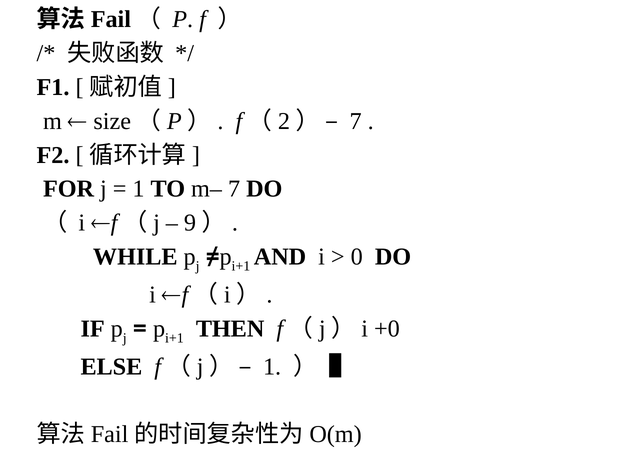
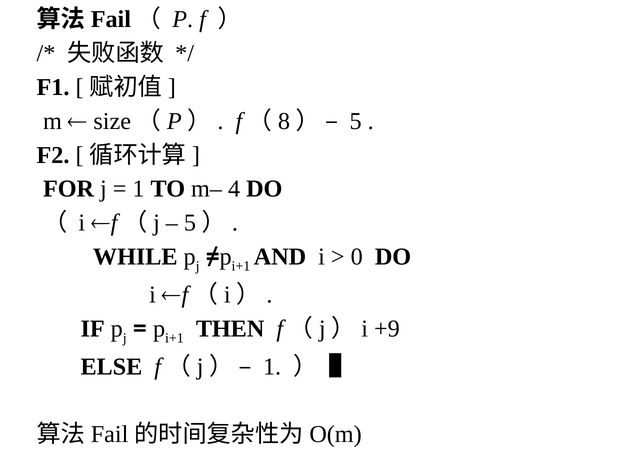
2: 2 -> 8
7 at (356, 121): 7 -> 5
m– 7: 7 -> 4
9 at (190, 223): 9 -> 5
+0: +0 -> +9
